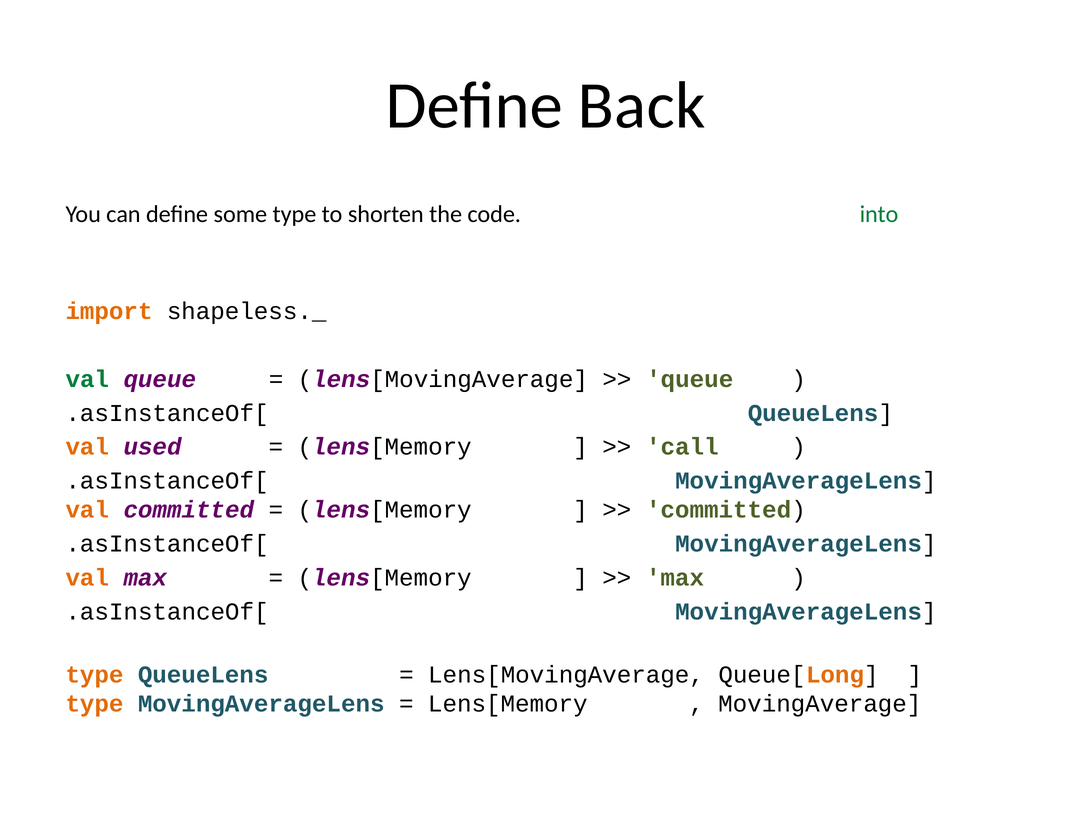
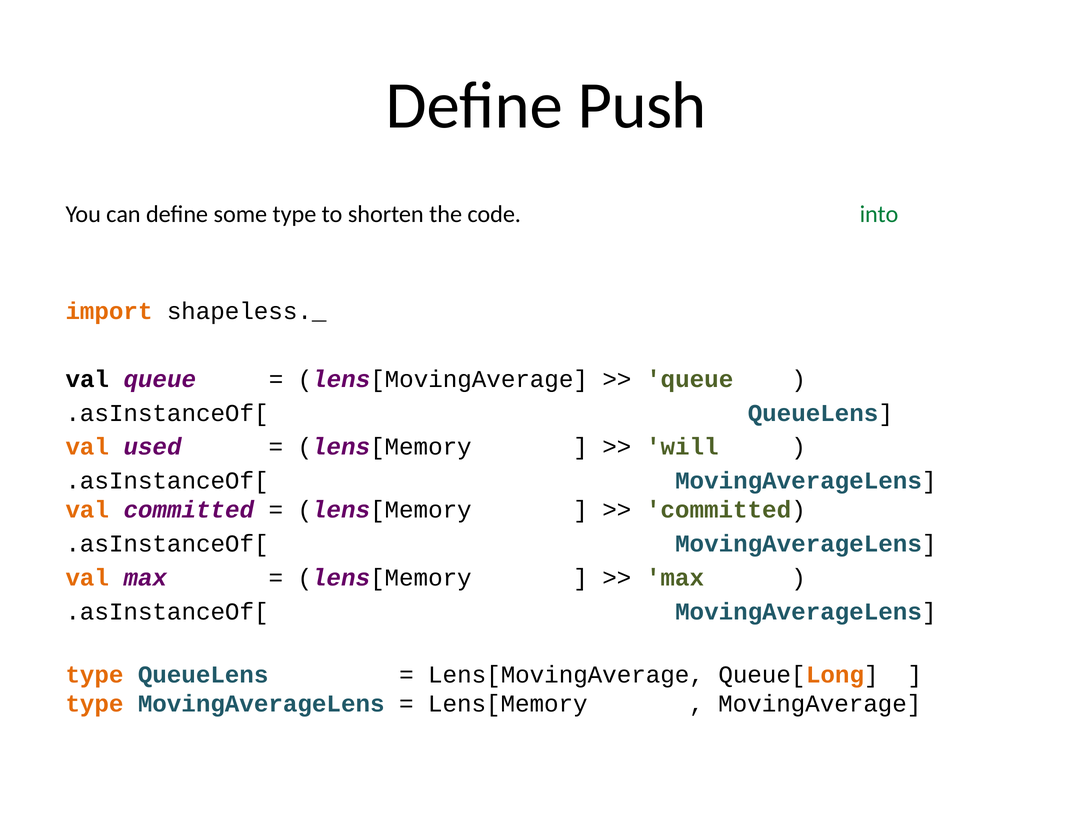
Back: Back -> Push
val at (87, 379) colour: green -> black
call: call -> will
